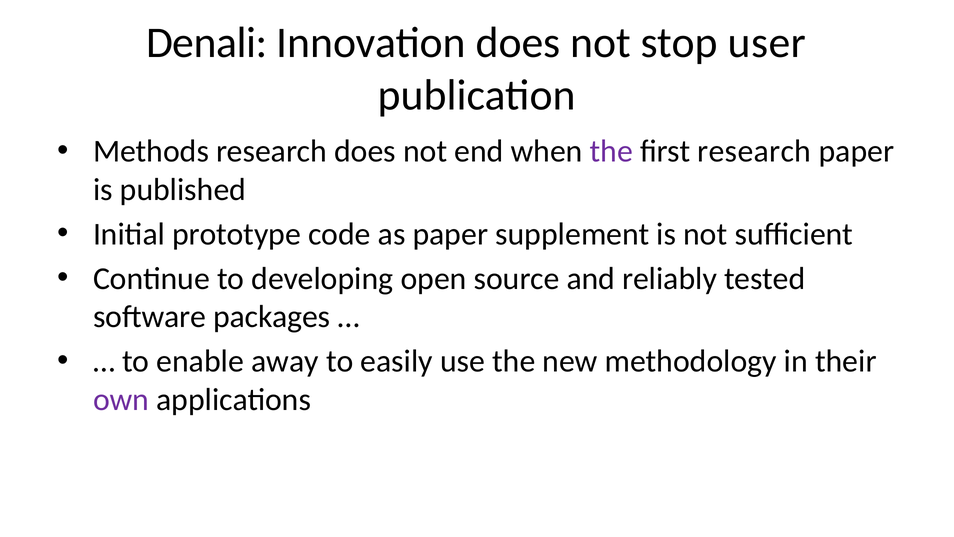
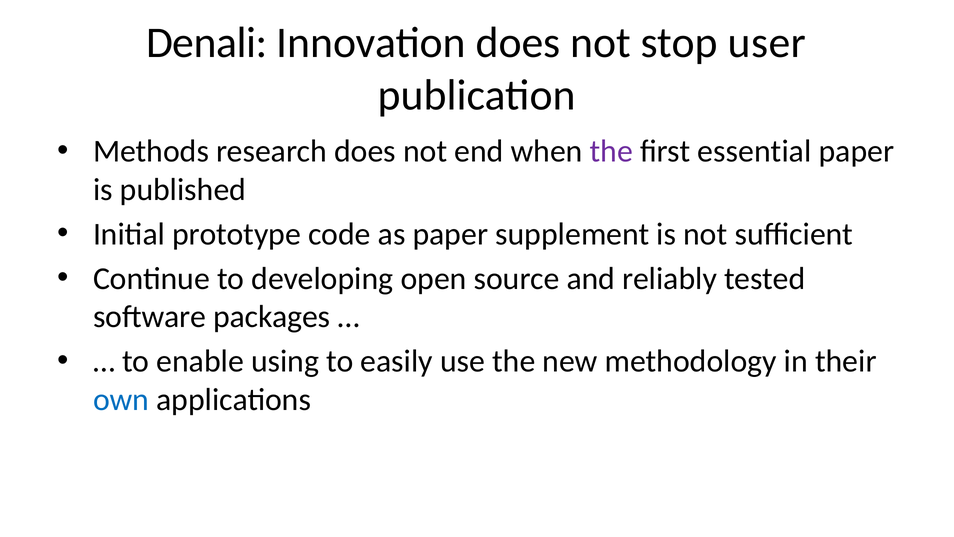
first research: research -> essential
away: away -> using
own colour: purple -> blue
